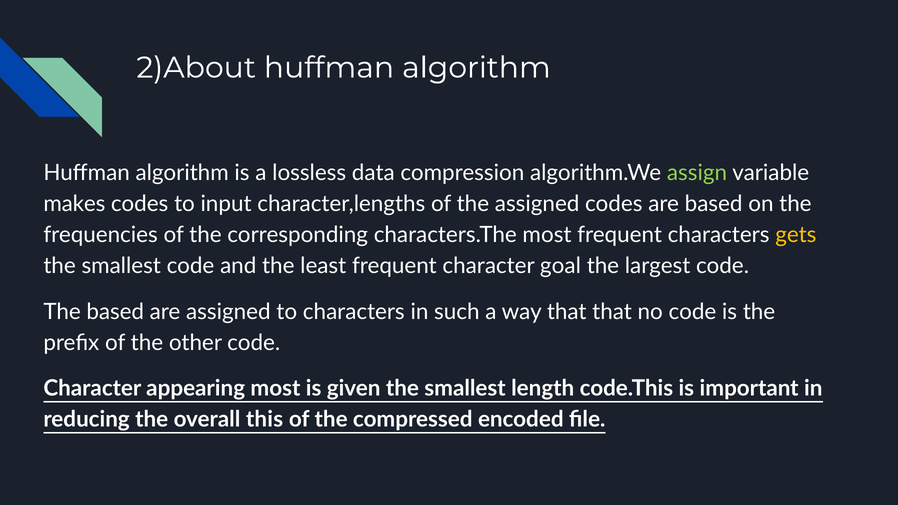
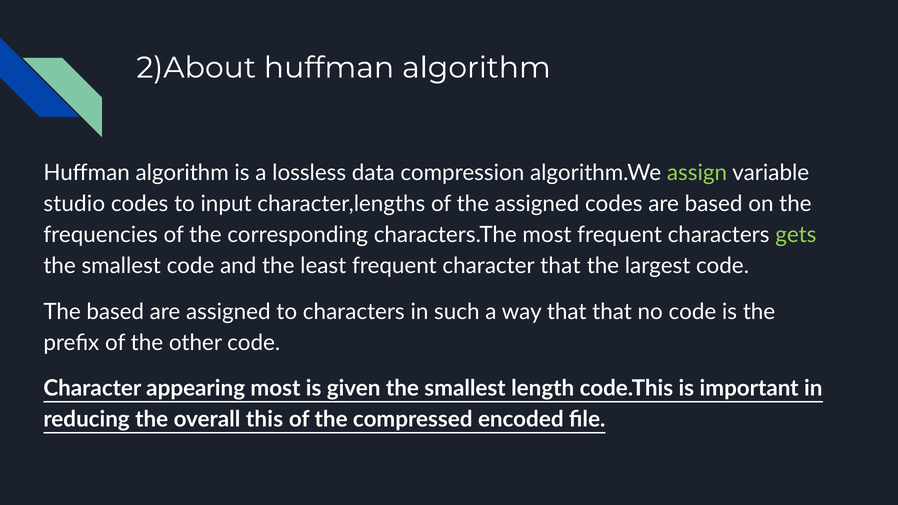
makes: makes -> studio
gets colour: yellow -> light green
character goal: goal -> that
